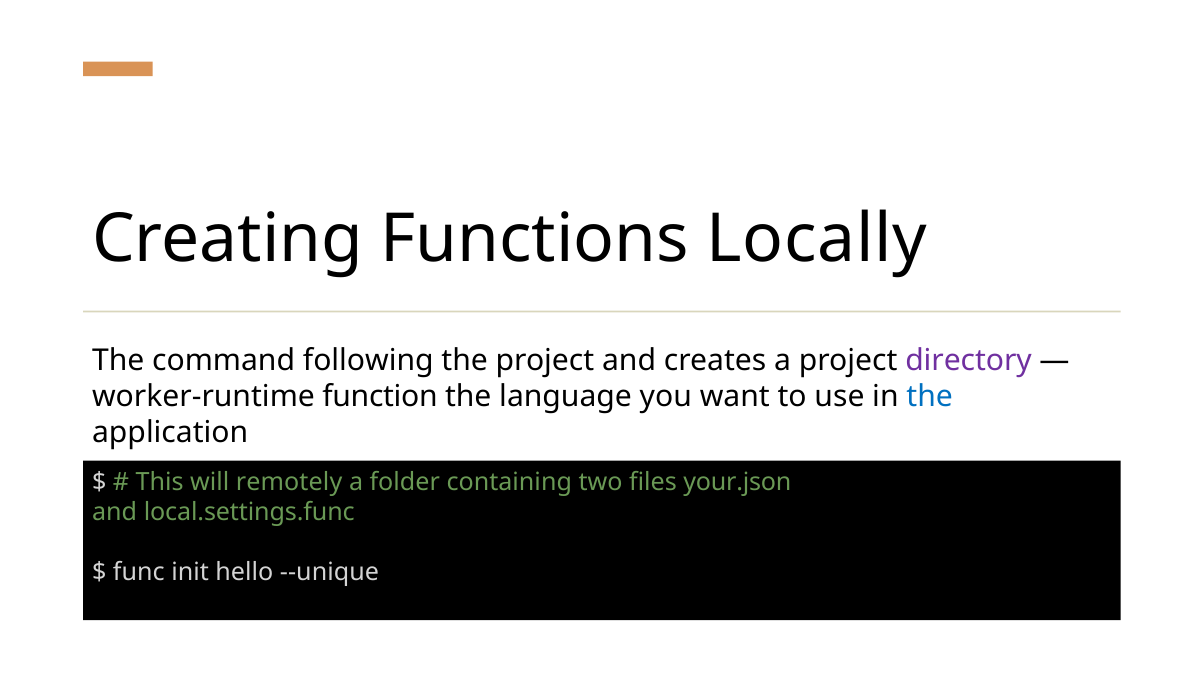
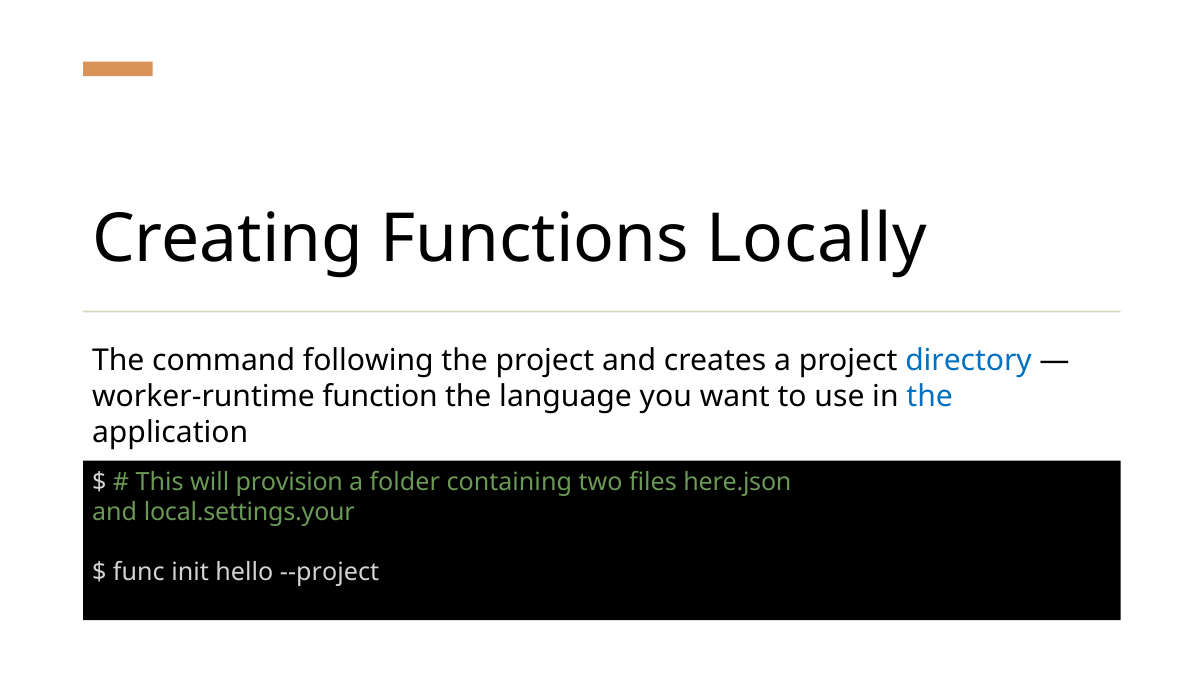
directory colour: purple -> blue
remotely: remotely -> provision
your.json: your.json -> here.json
local.settings.func: local.settings.func -> local.settings.your
--unique: --unique -> --project
